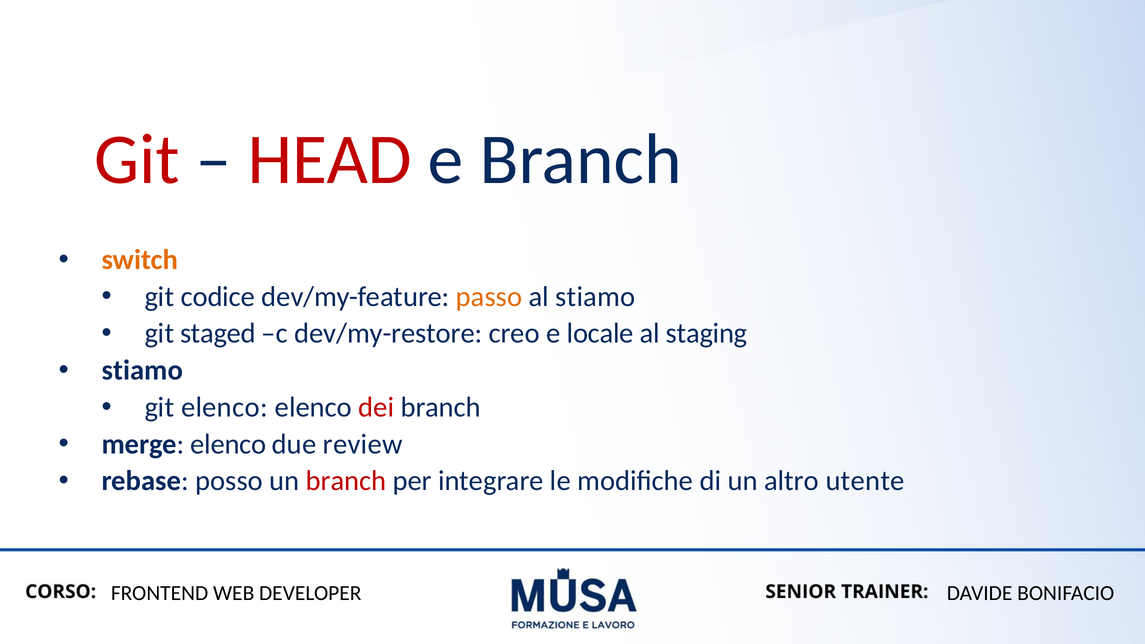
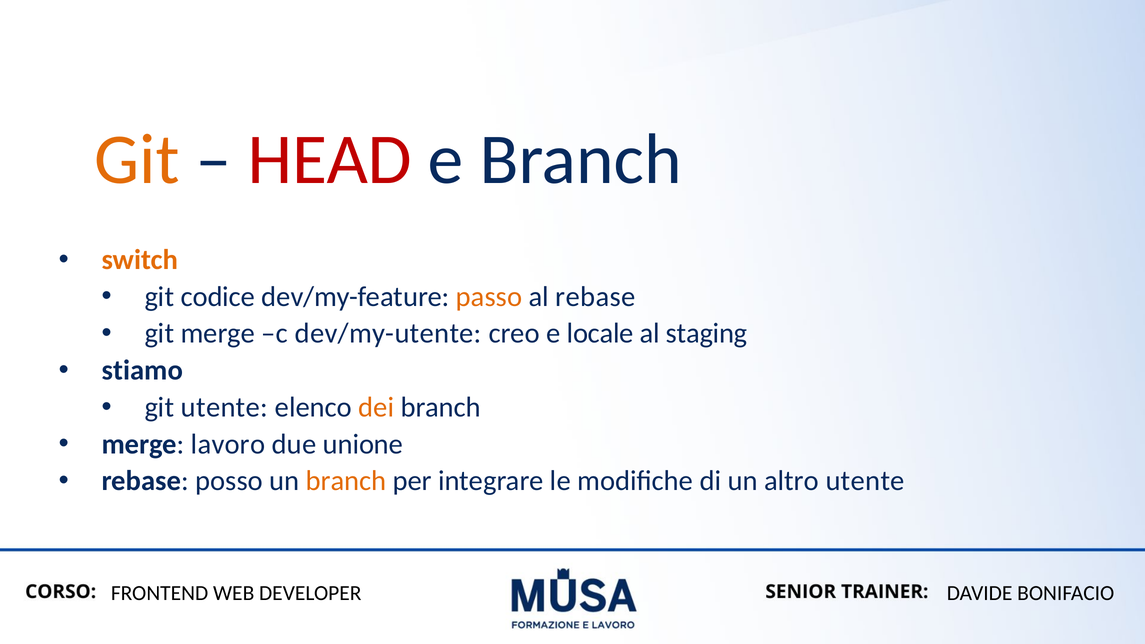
Git at (137, 160) colour: red -> orange
al stiamo: stiamo -> rebase
git staged: staged -> merge
dev/my-restore: dev/my-restore -> dev/my-utente
git elenco: elenco -> utente
dei colour: red -> orange
merge elenco: elenco -> lavoro
review: review -> unione
branch at (346, 481) colour: red -> orange
